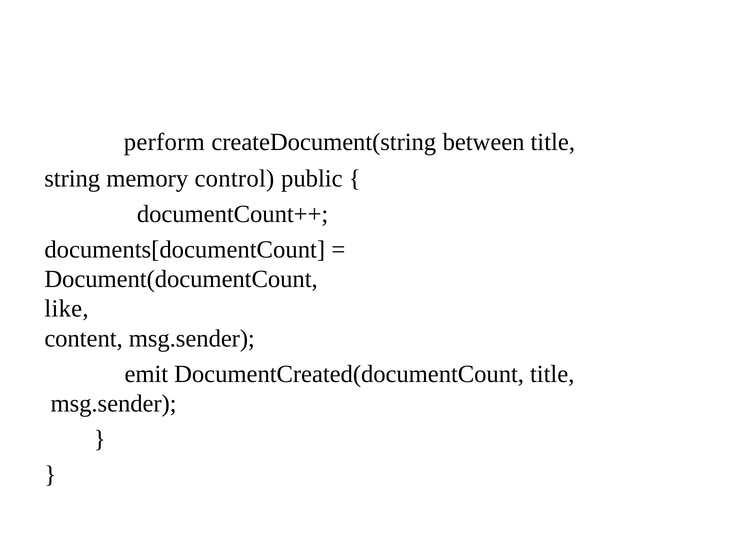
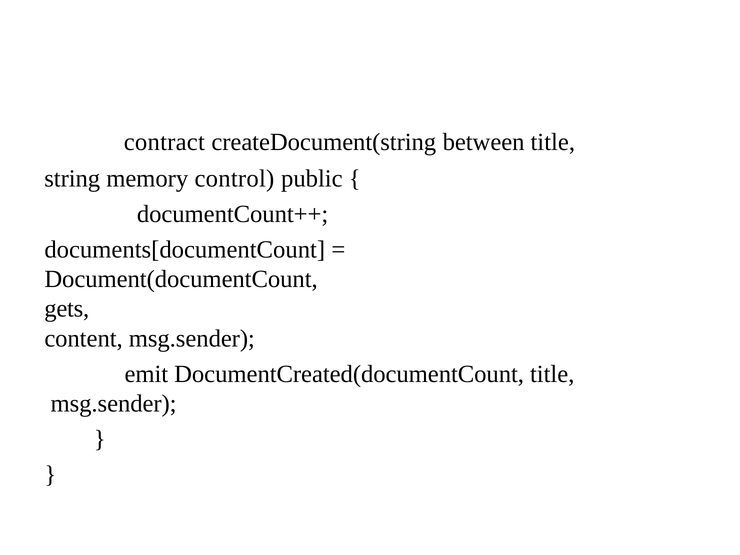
perform: perform -> contract
like: like -> gets
